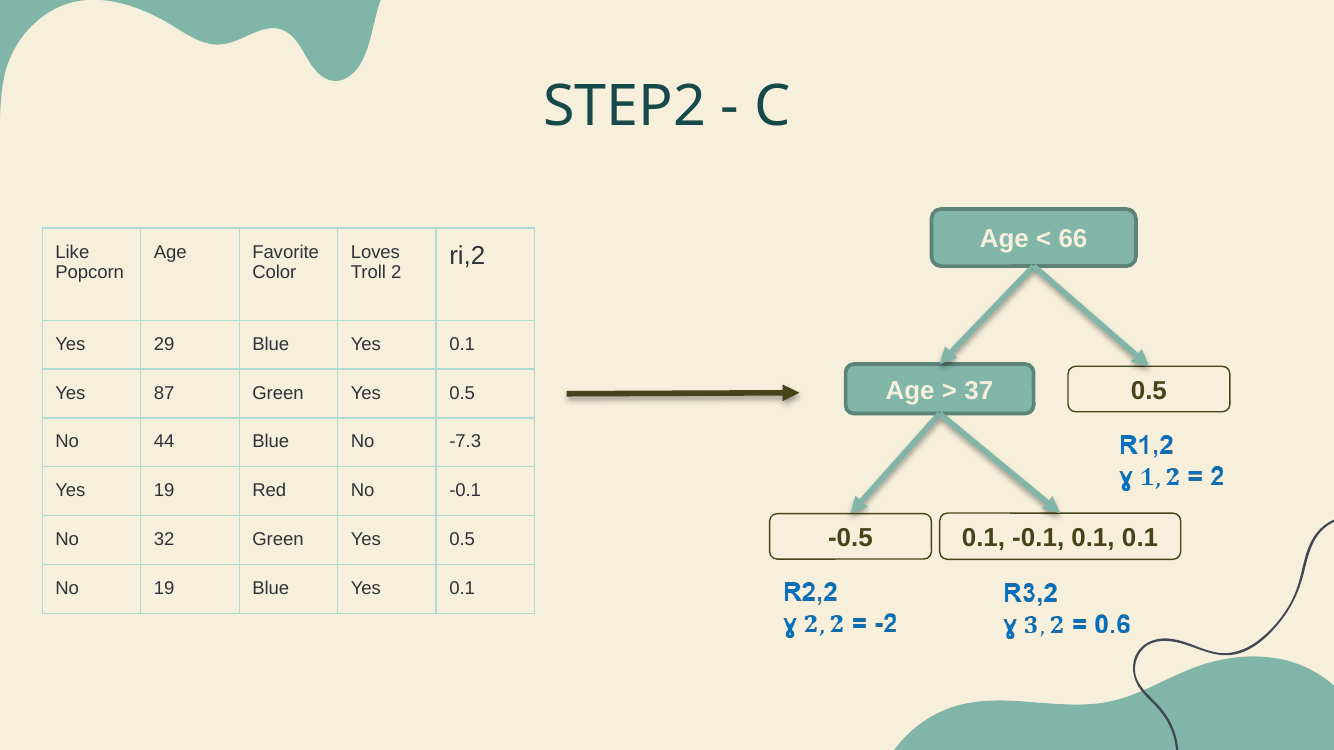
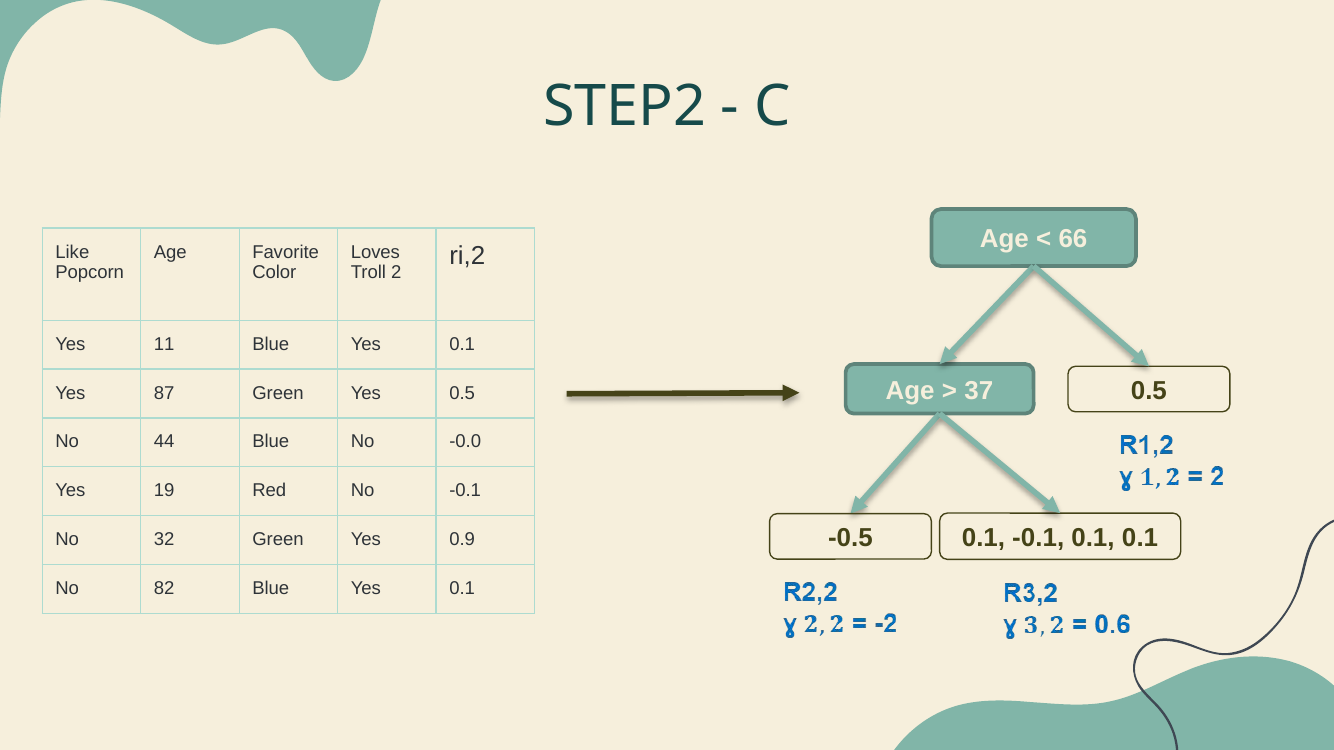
29: 29 -> 11
-7.3: -7.3 -> -0.0
32 Green Yes 0.5: 0.5 -> 0.9
No 19: 19 -> 82
